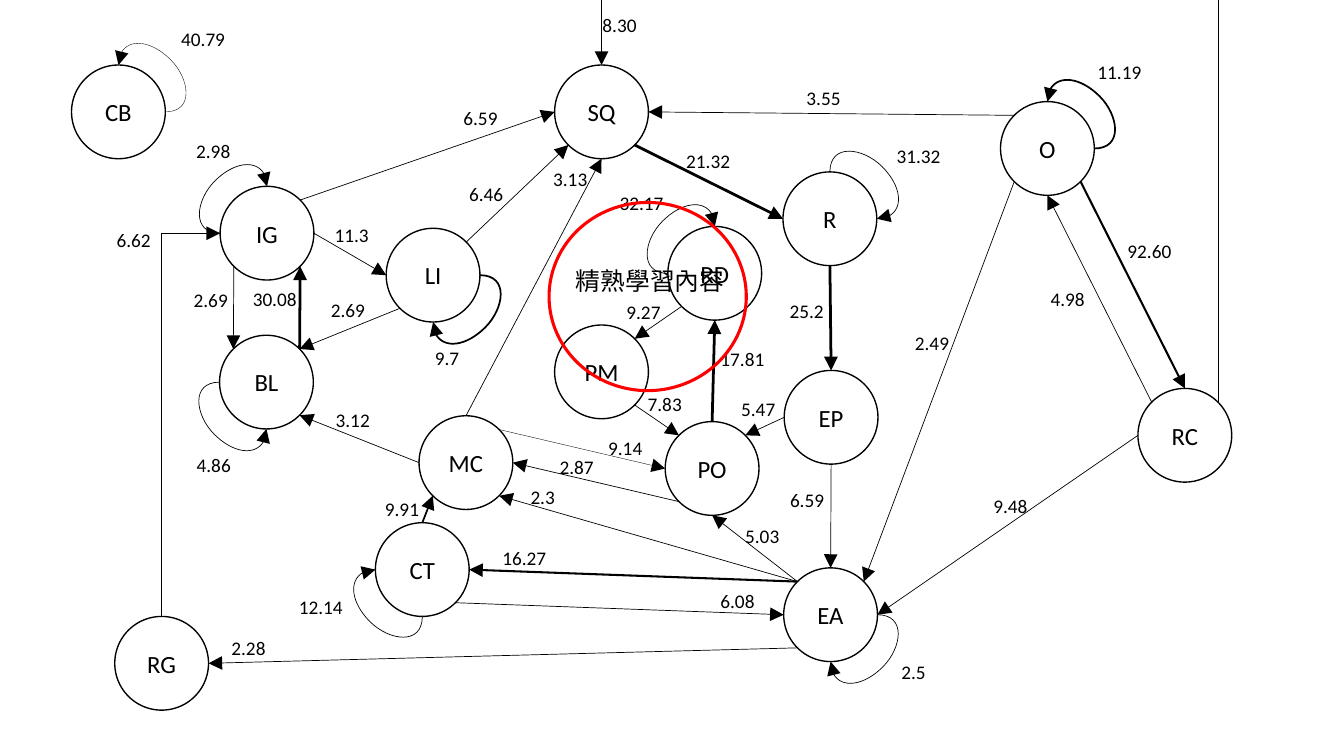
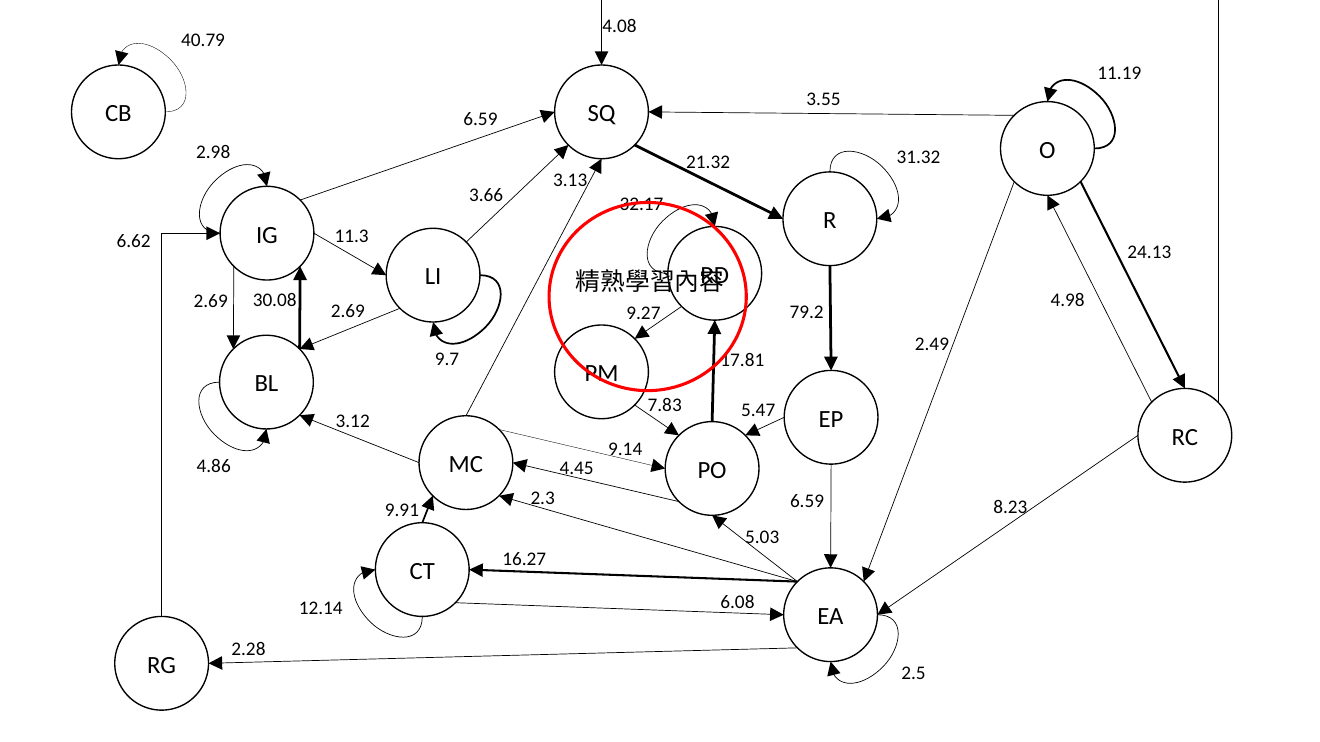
8.30: 8.30 -> 4.08
6.46: 6.46 -> 3.66
92.60: 92.60 -> 24.13
25.2: 25.2 -> 79.2
2.87: 2.87 -> 4.45
9.48: 9.48 -> 8.23
